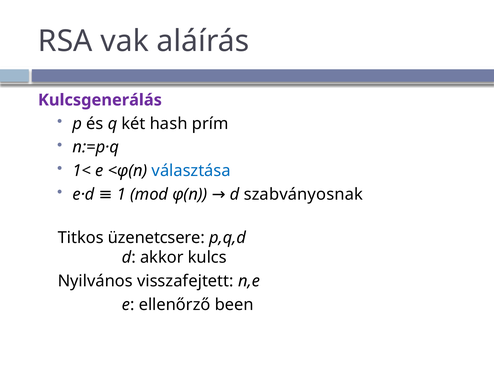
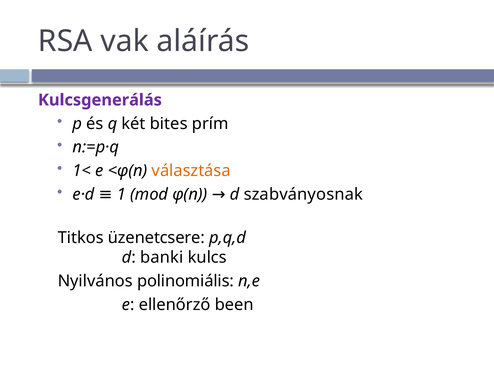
hash: hash -> bites
választása colour: blue -> orange
akkor: akkor -> banki
visszafejtett: visszafejtett -> polinomiális
